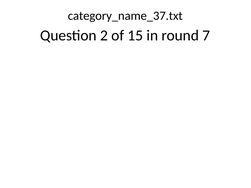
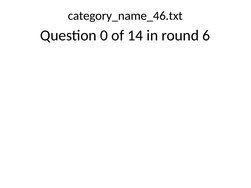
category_name_37.txt: category_name_37.txt -> category_name_46.txt
2: 2 -> 0
15: 15 -> 14
7: 7 -> 6
